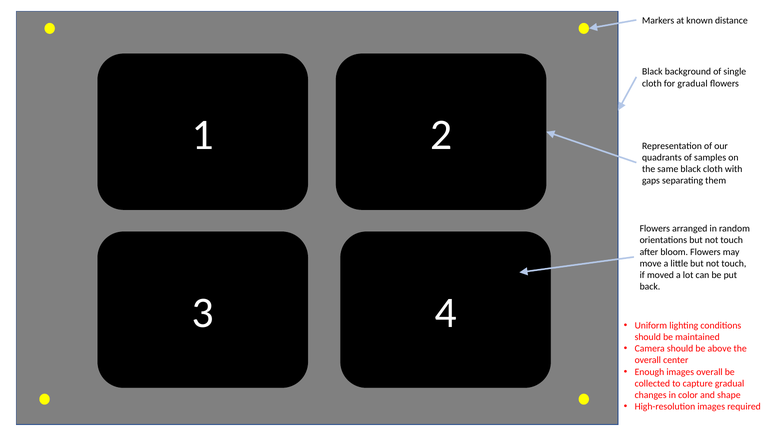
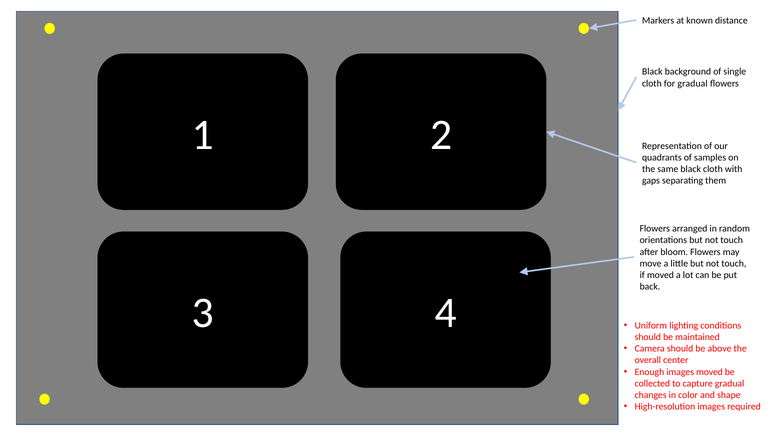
images overall: overall -> moved
